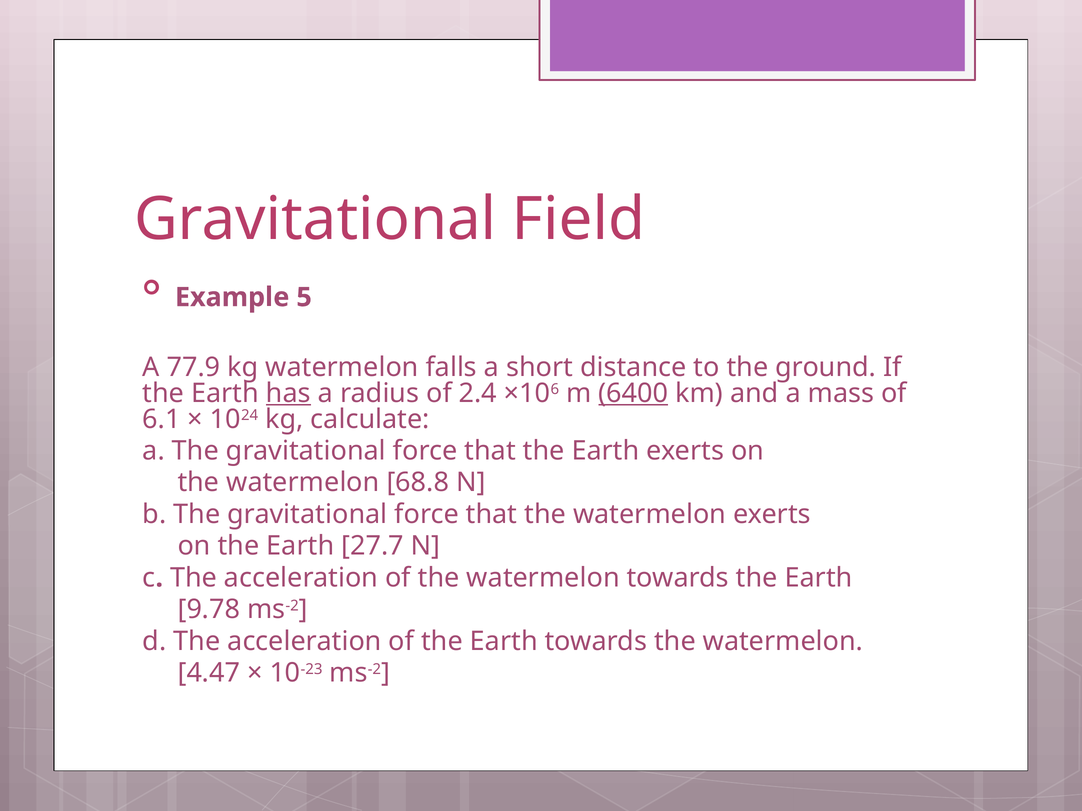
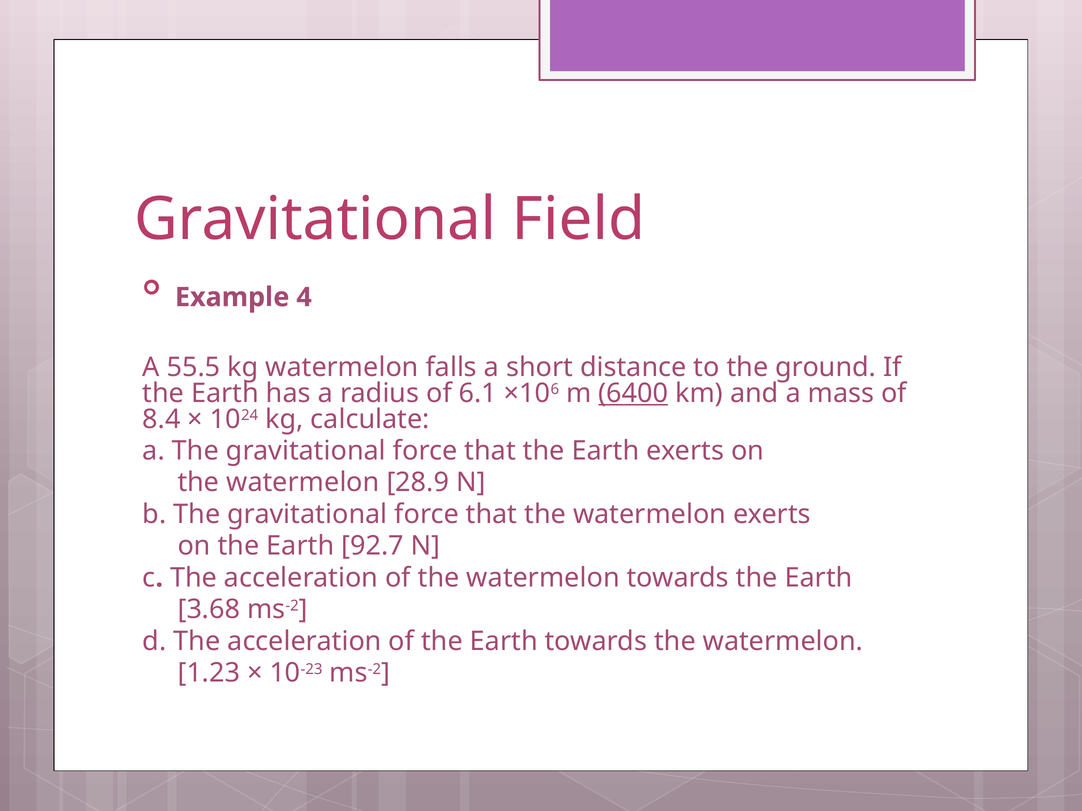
5: 5 -> 4
77.9: 77.9 -> 55.5
has underline: present -> none
2.4: 2.4 -> 6.1
6.1: 6.1 -> 8.4
68.8: 68.8 -> 28.9
27.7: 27.7 -> 92.7
9.78: 9.78 -> 3.68
4.47: 4.47 -> 1.23
